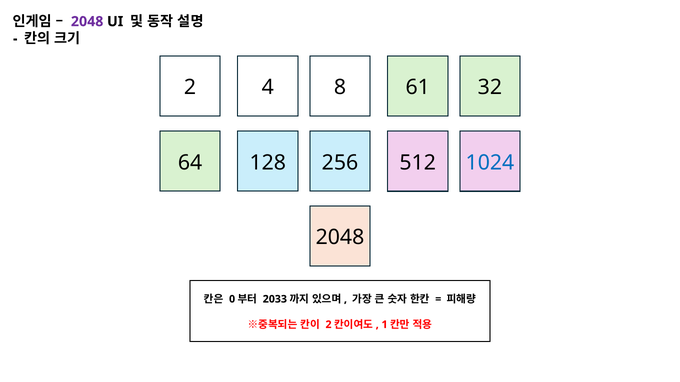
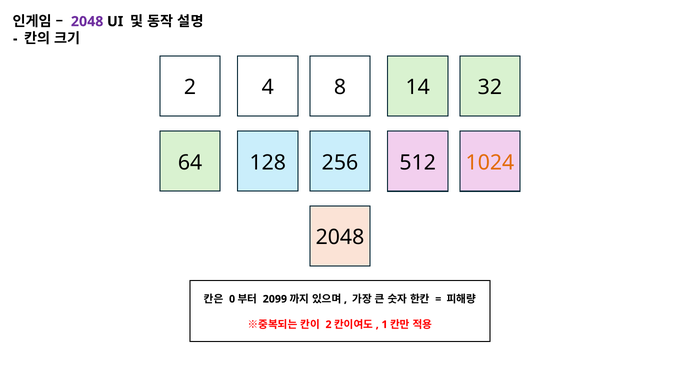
61: 61 -> 14
1024 colour: blue -> orange
2033: 2033 -> 2099
